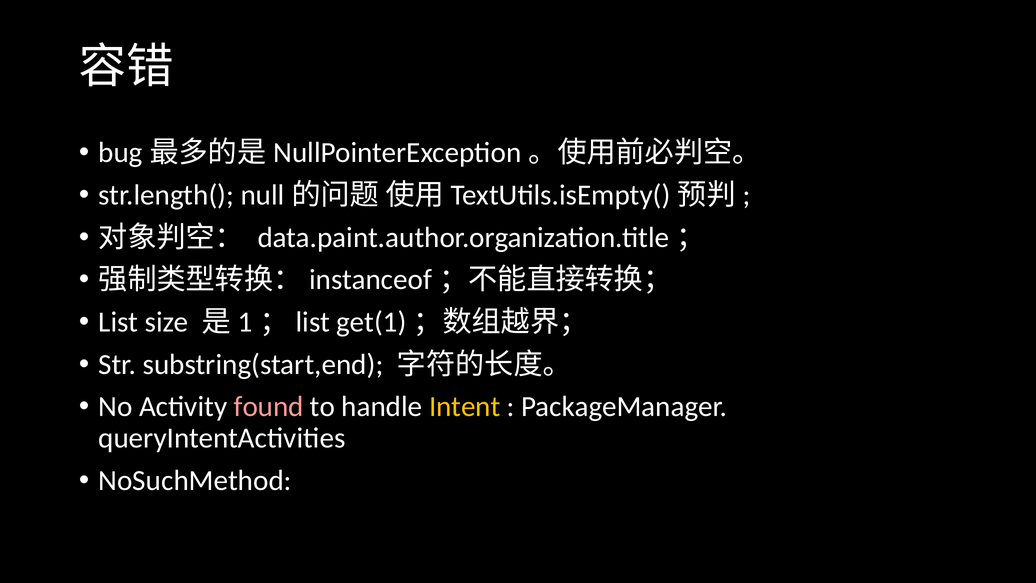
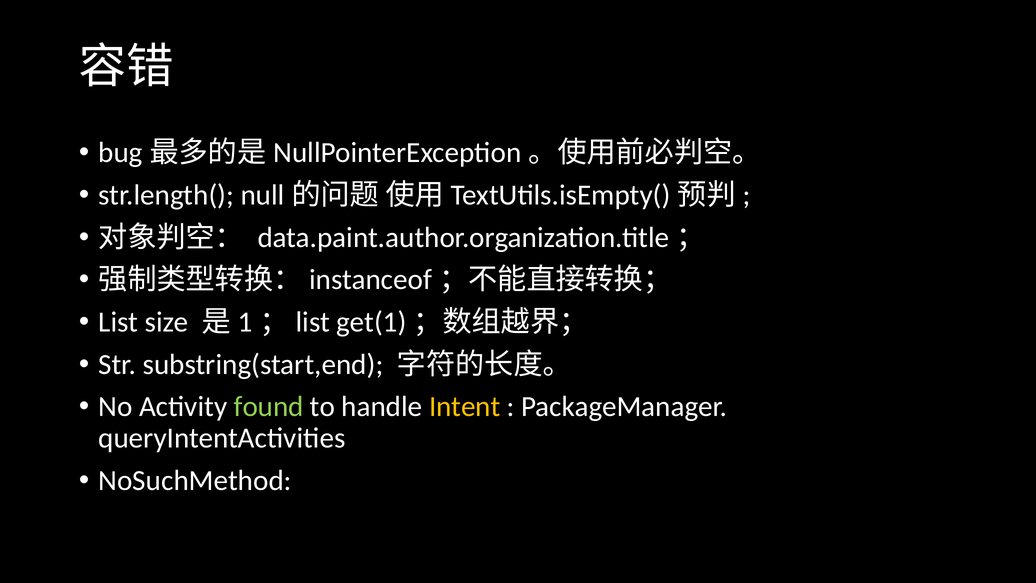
found colour: pink -> light green
